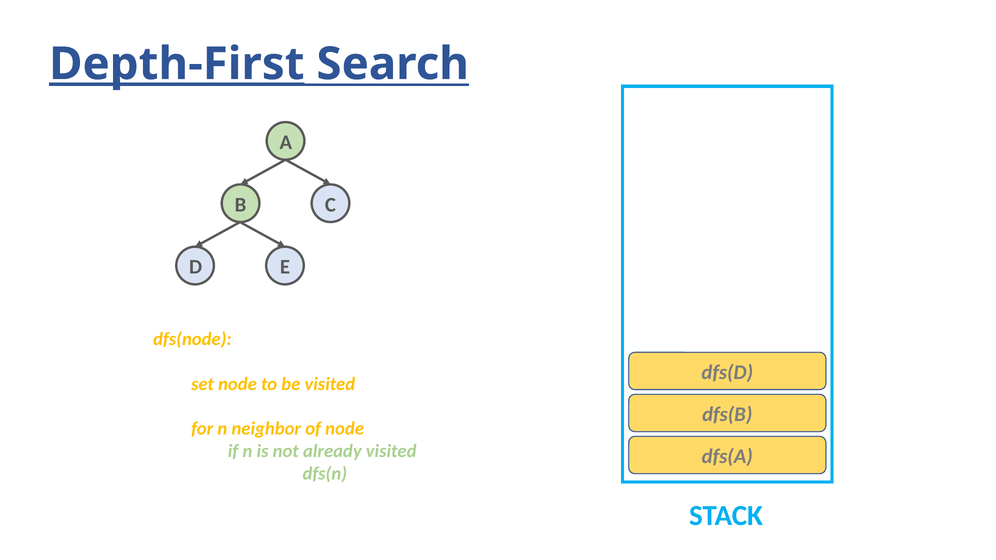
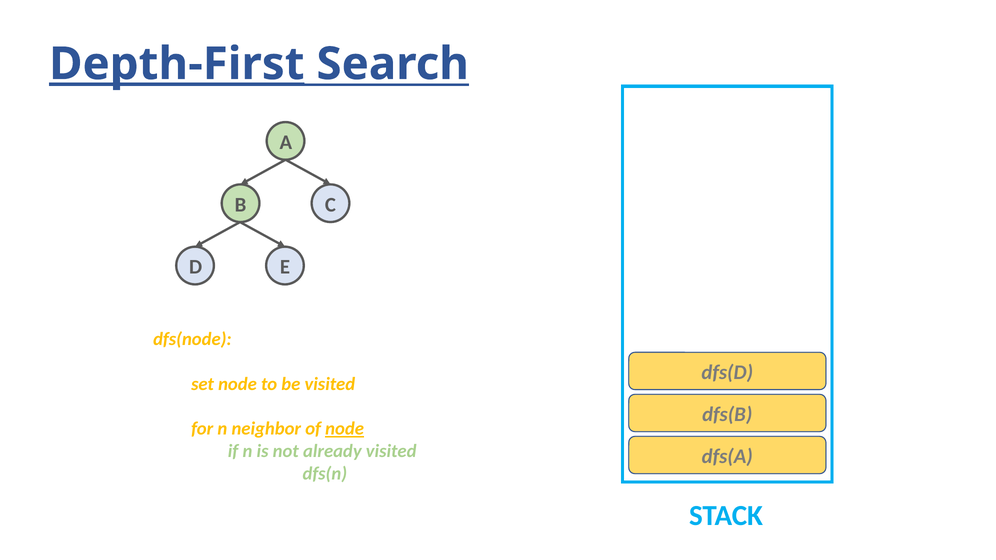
node at (345, 429) underline: none -> present
